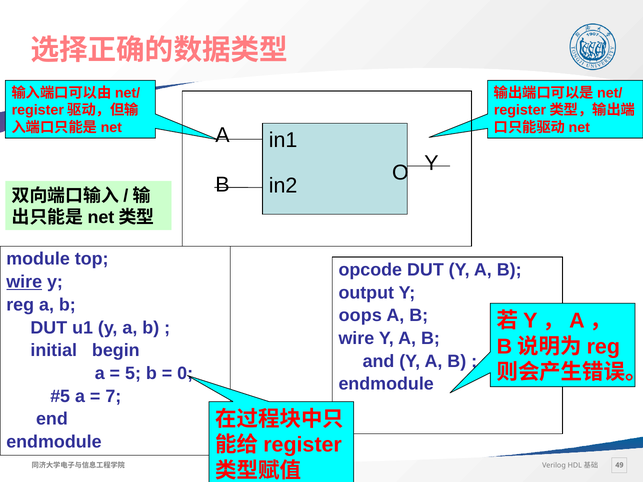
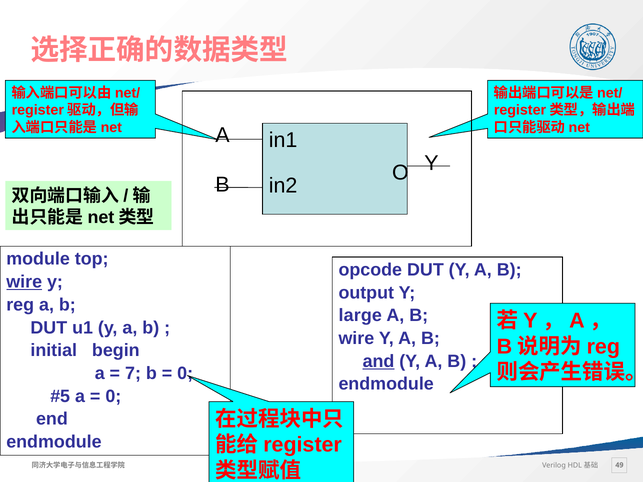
oops: oops -> large
and underline: none -> present
5: 5 -> 7
7 at (113, 396): 7 -> 0
